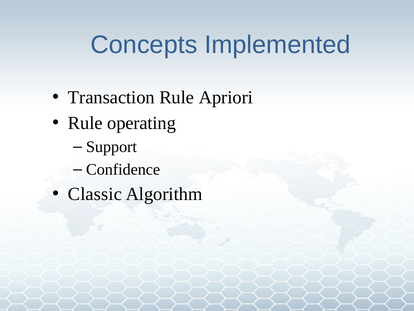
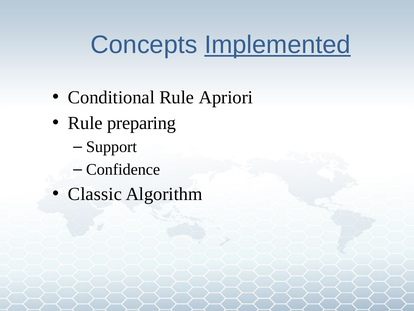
Implemented underline: none -> present
Transaction: Transaction -> Conditional
operating: operating -> preparing
